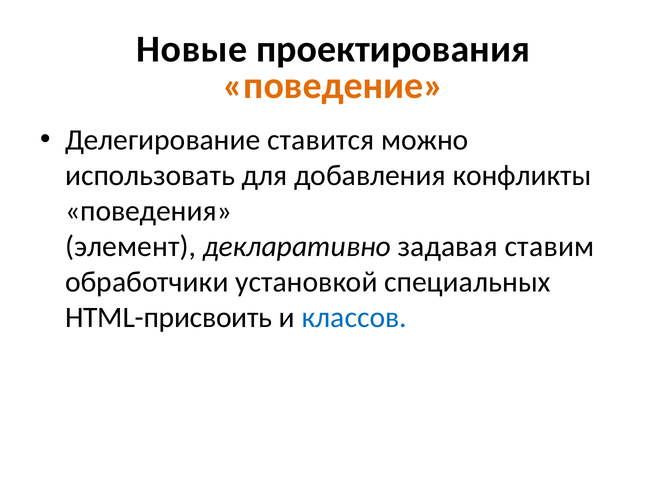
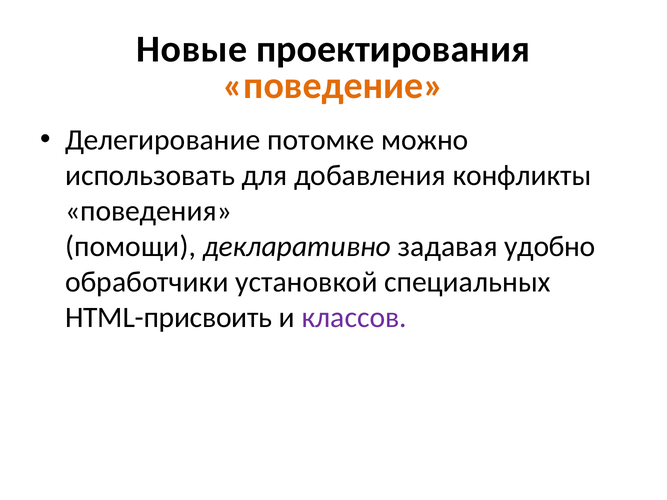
ставится: ставится -> потомке
элемент: элемент -> помощи
ставим: ставим -> удобно
классов colour: blue -> purple
